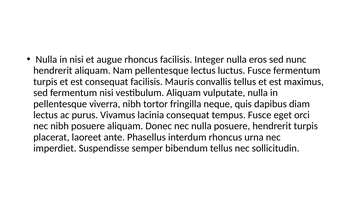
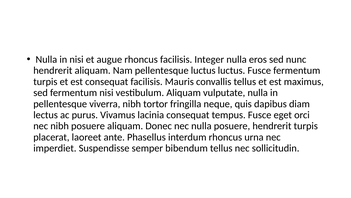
pellentesque lectus: lectus -> luctus
